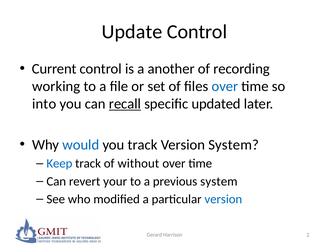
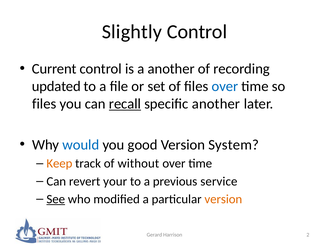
Update: Update -> Slightly
working: working -> updated
into at (44, 104): into -> files
specific updated: updated -> another
you track: track -> good
Keep colour: blue -> orange
previous system: system -> service
See underline: none -> present
version at (223, 200) colour: blue -> orange
